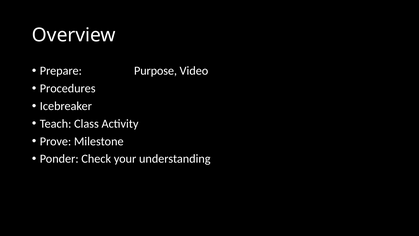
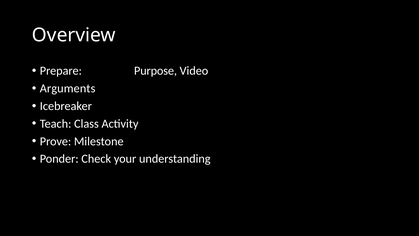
Procedures: Procedures -> Arguments
